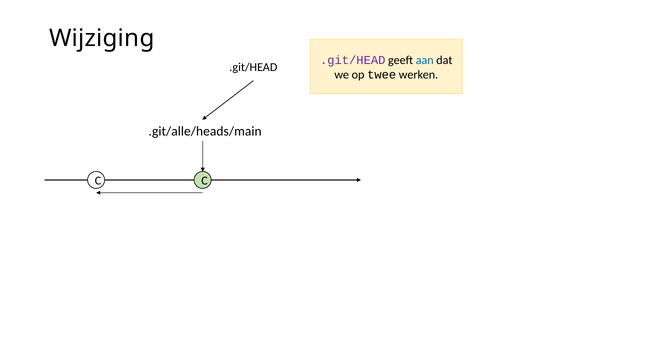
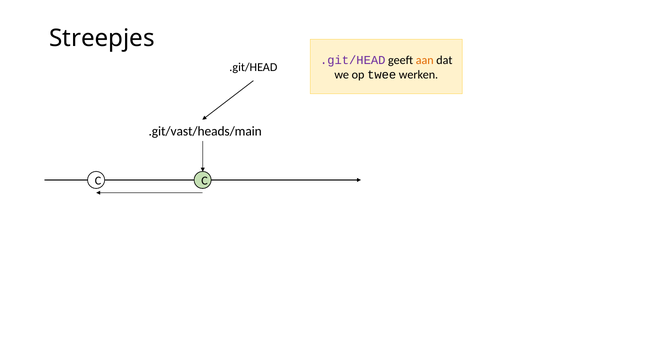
Wijziging: Wijziging -> Streepjes
aan colour: blue -> orange
.git/alle/heads/main: .git/alle/heads/main -> .git/vast/heads/main
